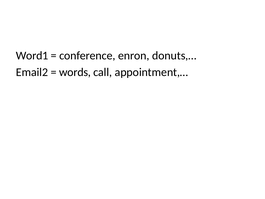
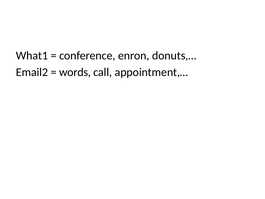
Word1: Word1 -> What1
